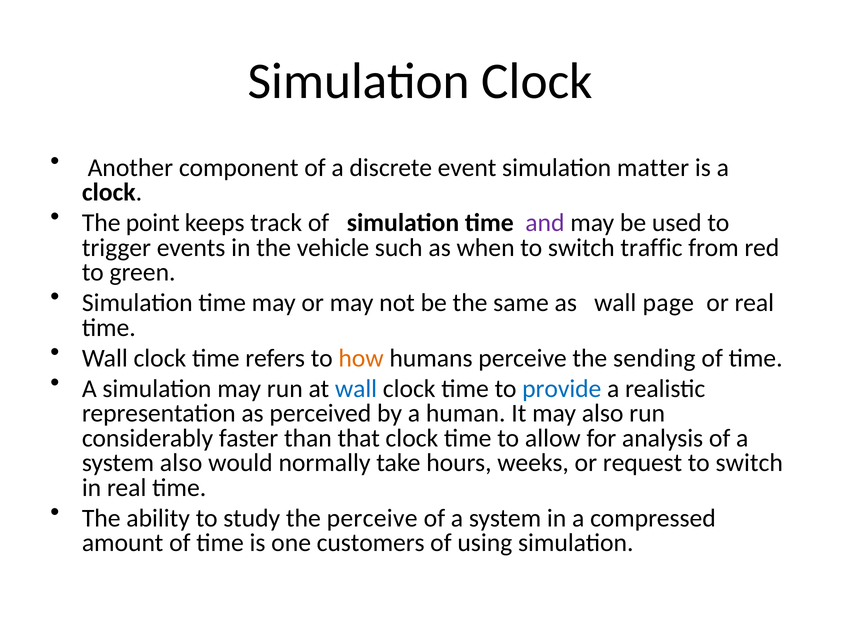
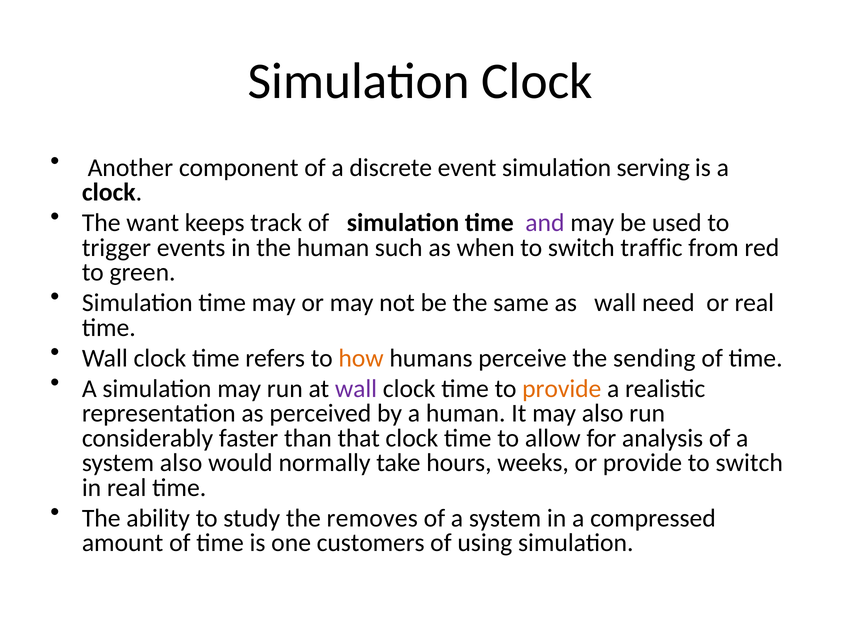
matter: matter -> serving
point: point -> want
the vehicle: vehicle -> human
page: page -> need
wall at (356, 389) colour: blue -> purple
provide at (562, 389) colour: blue -> orange
or request: request -> provide
the perceive: perceive -> removes
